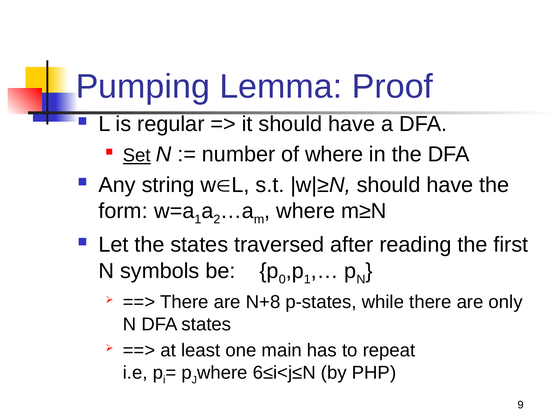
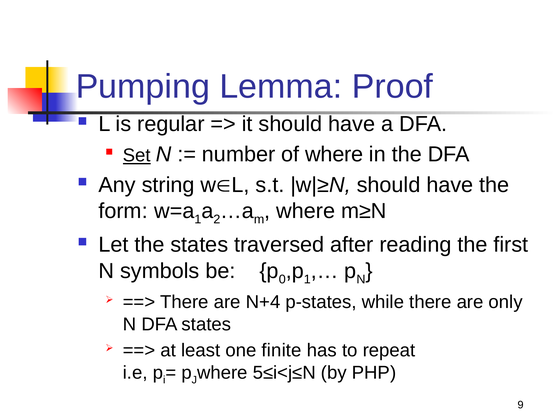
N+8: N+8 -> N+4
main: main -> finite
6≤i<j≤N: 6≤i<j≤N -> 5≤i<j≤N
